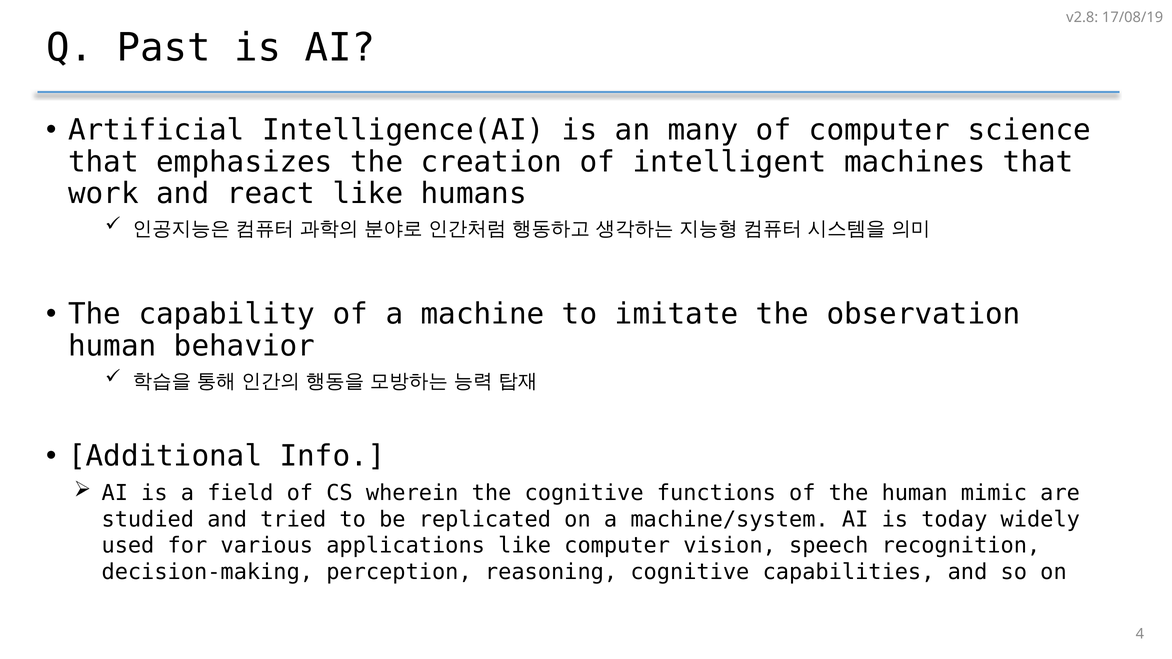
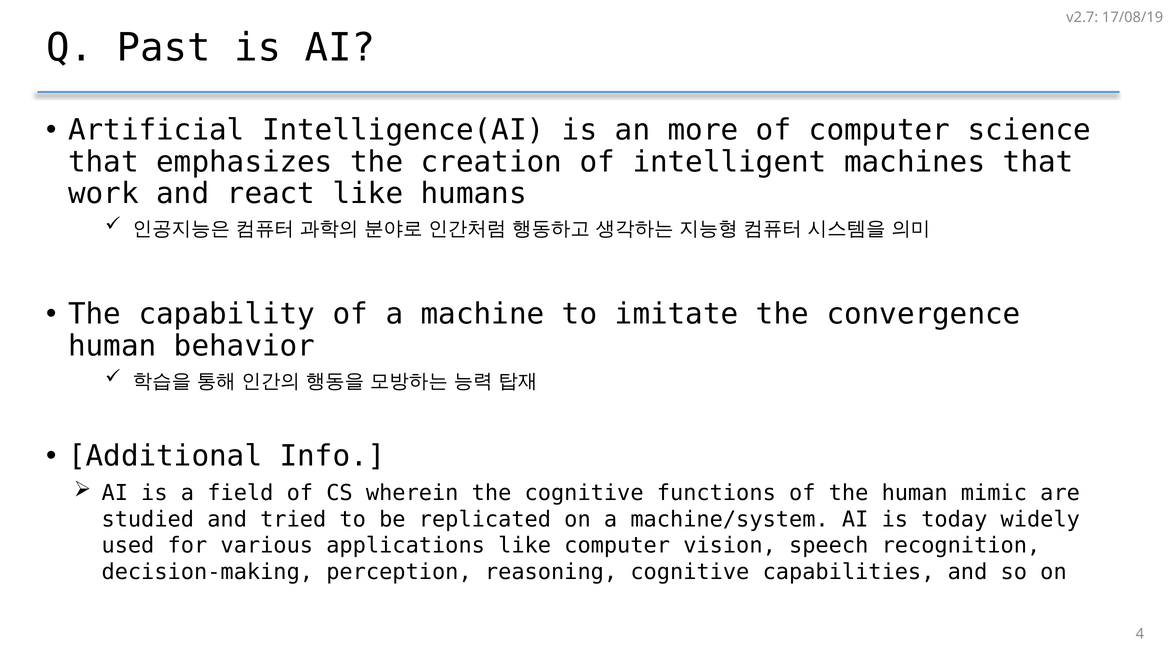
v2.8: v2.8 -> v2.7
many: many -> more
observation: observation -> convergence
